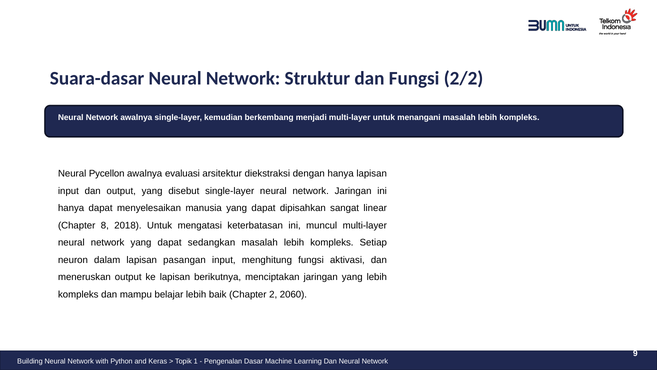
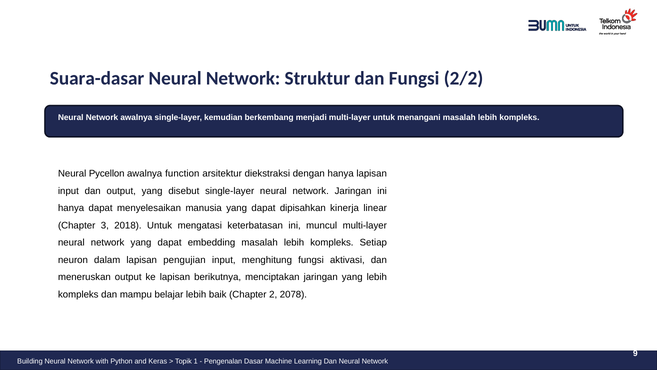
evaluasi: evaluasi -> function
sangat: sangat -> kinerja
8: 8 -> 3
sedangkan: sedangkan -> embedding
pasangan: pasangan -> pengujian
2060: 2060 -> 2078
